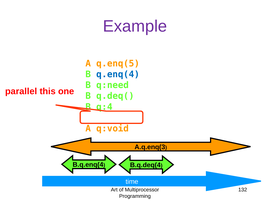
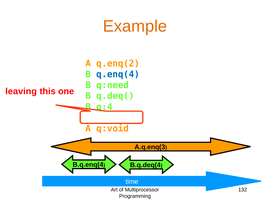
Example colour: purple -> orange
q.enq(5: q.enq(5 -> q.enq(2
parallel: parallel -> leaving
